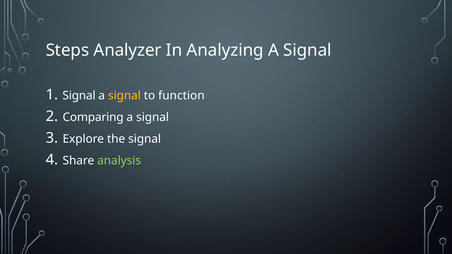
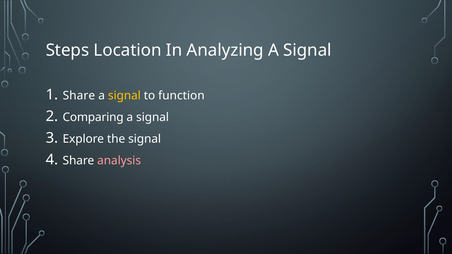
Analyzer: Analyzer -> Location
Signal at (79, 96): Signal -> Share
analysis colour: light green -> pink
